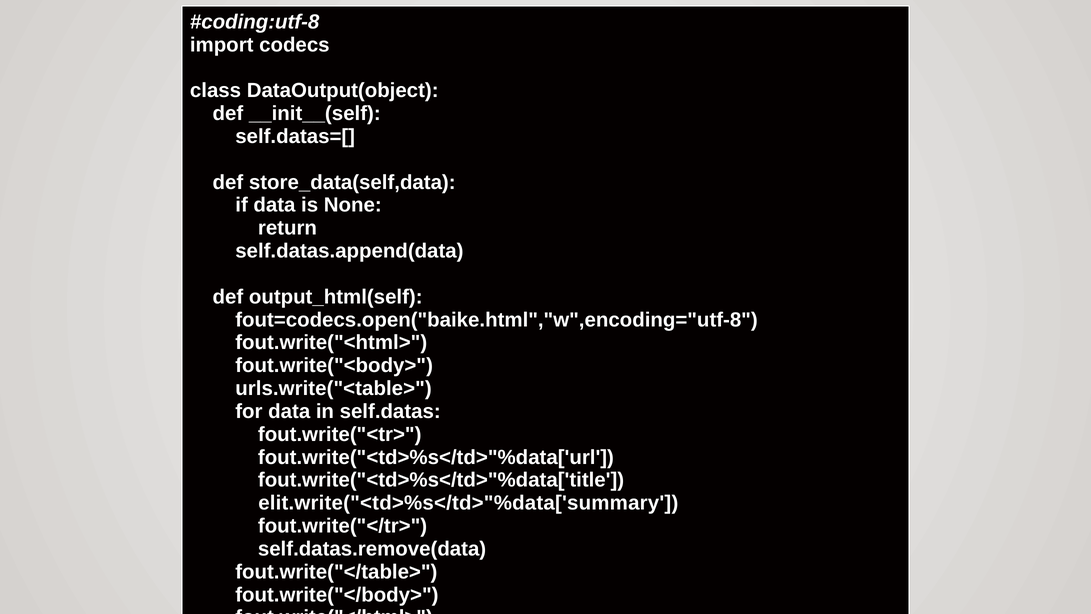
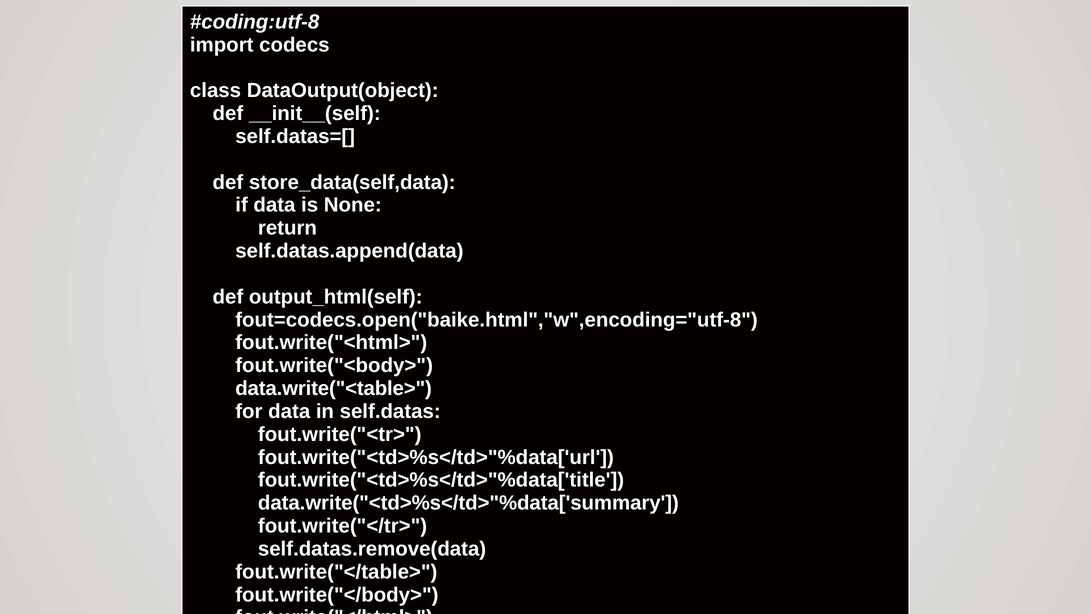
urls.write("<table>: urls.write("<table> -> data.write("<table>
elit.write("<td>%s</td>"%data['summary: elit.write("<td>%s</td>"%data['summary -> data.write("<td>%s</td>"%data['summary
